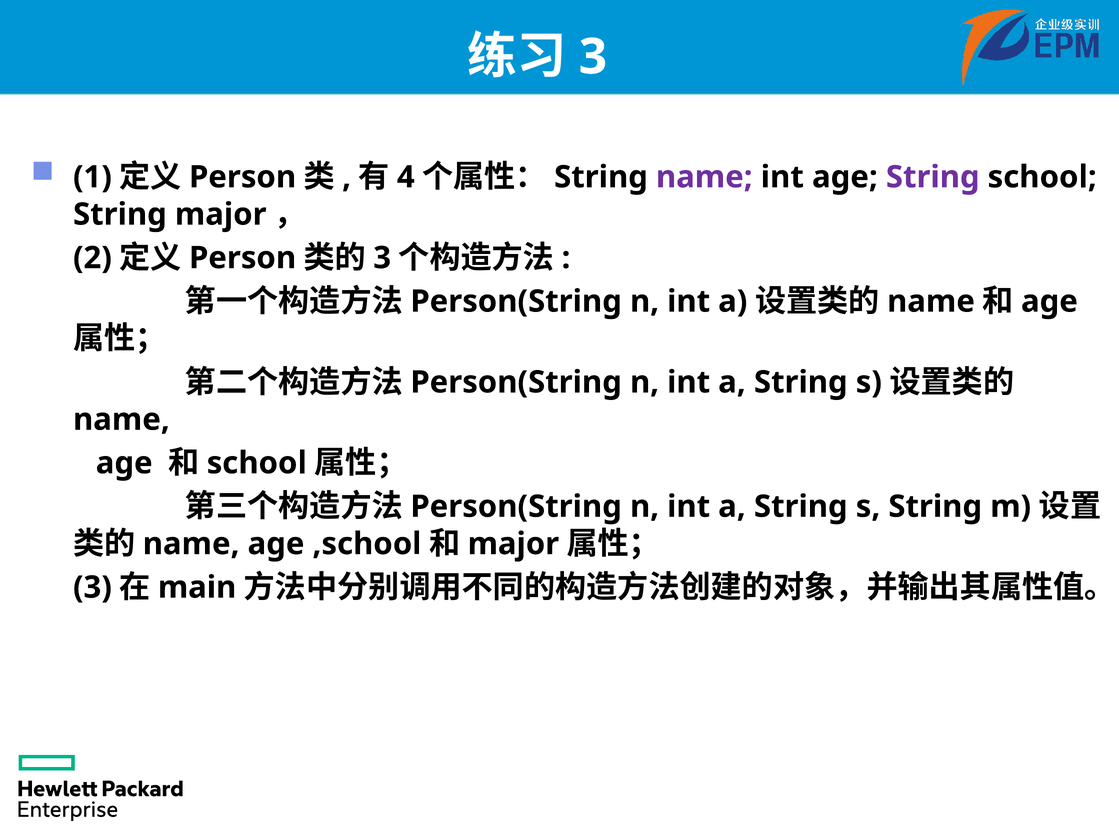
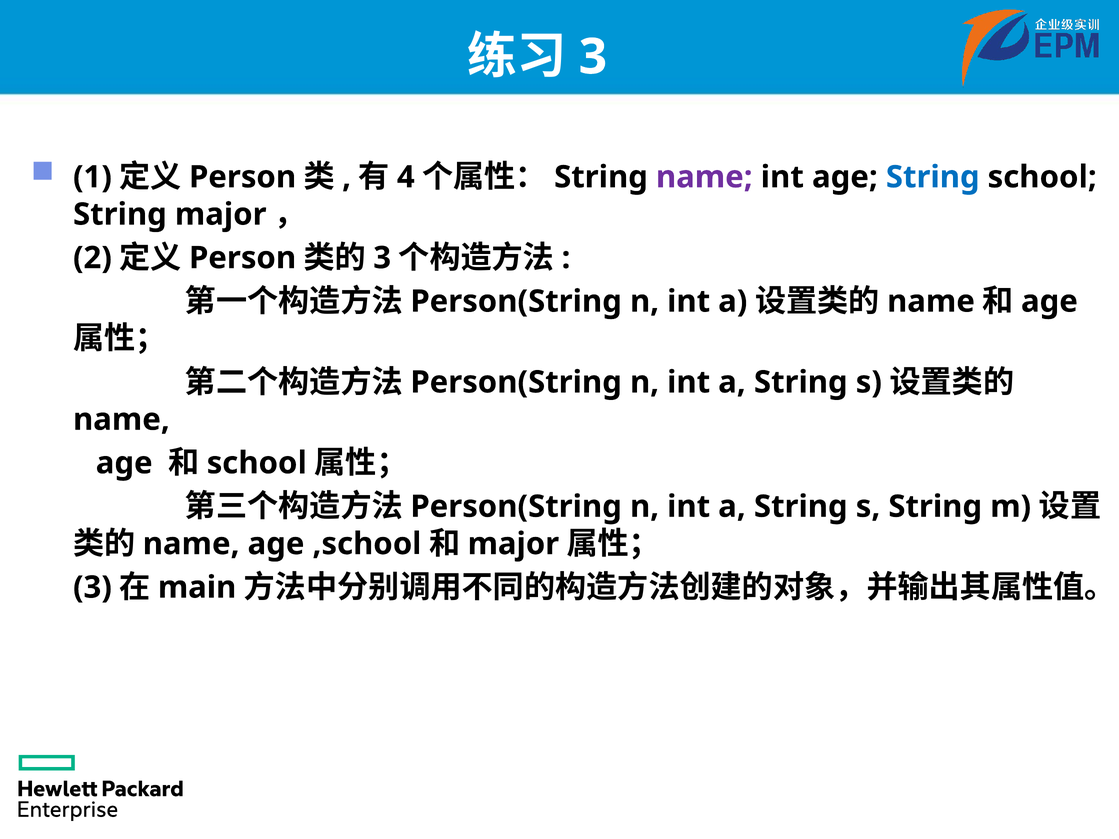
String at (933, 177) colour: purple -> blue
